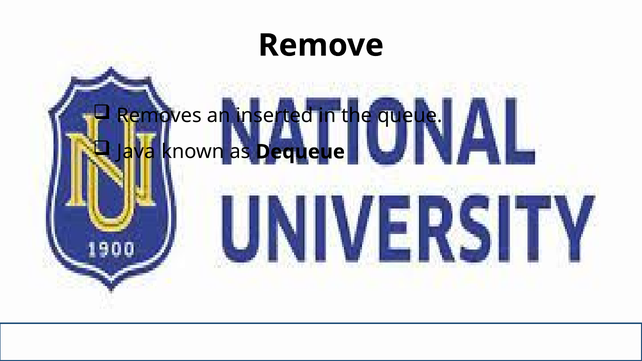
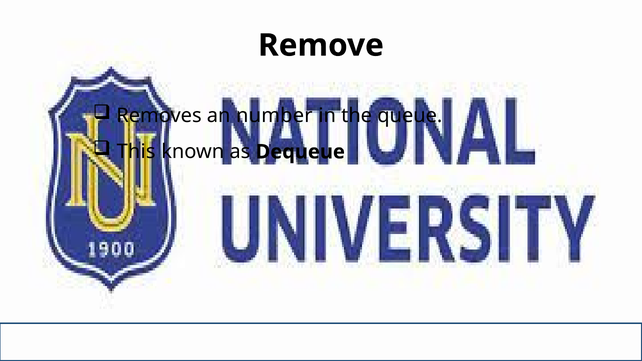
inserted: inserted -> number
Java: Java -> This
